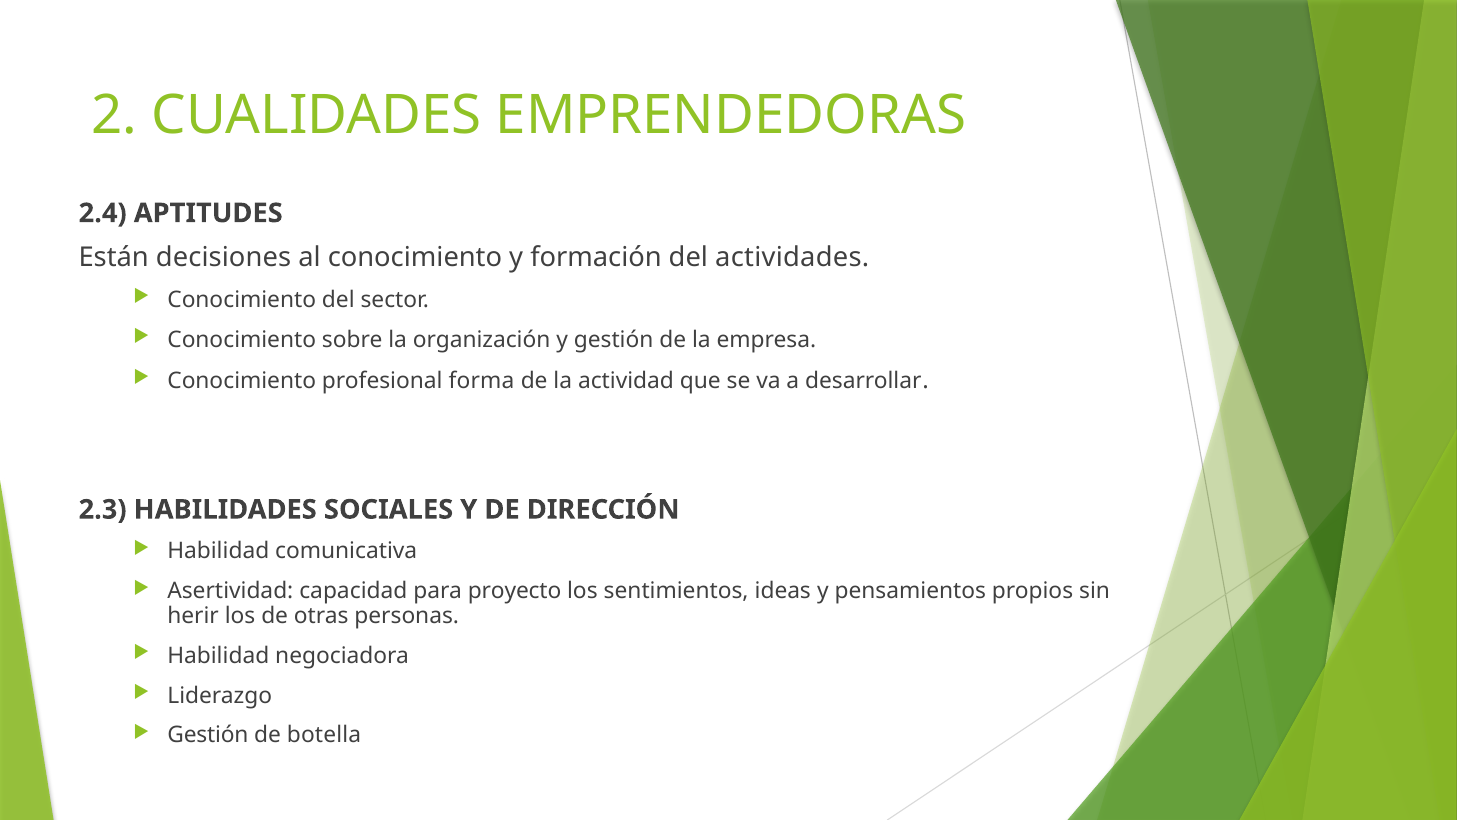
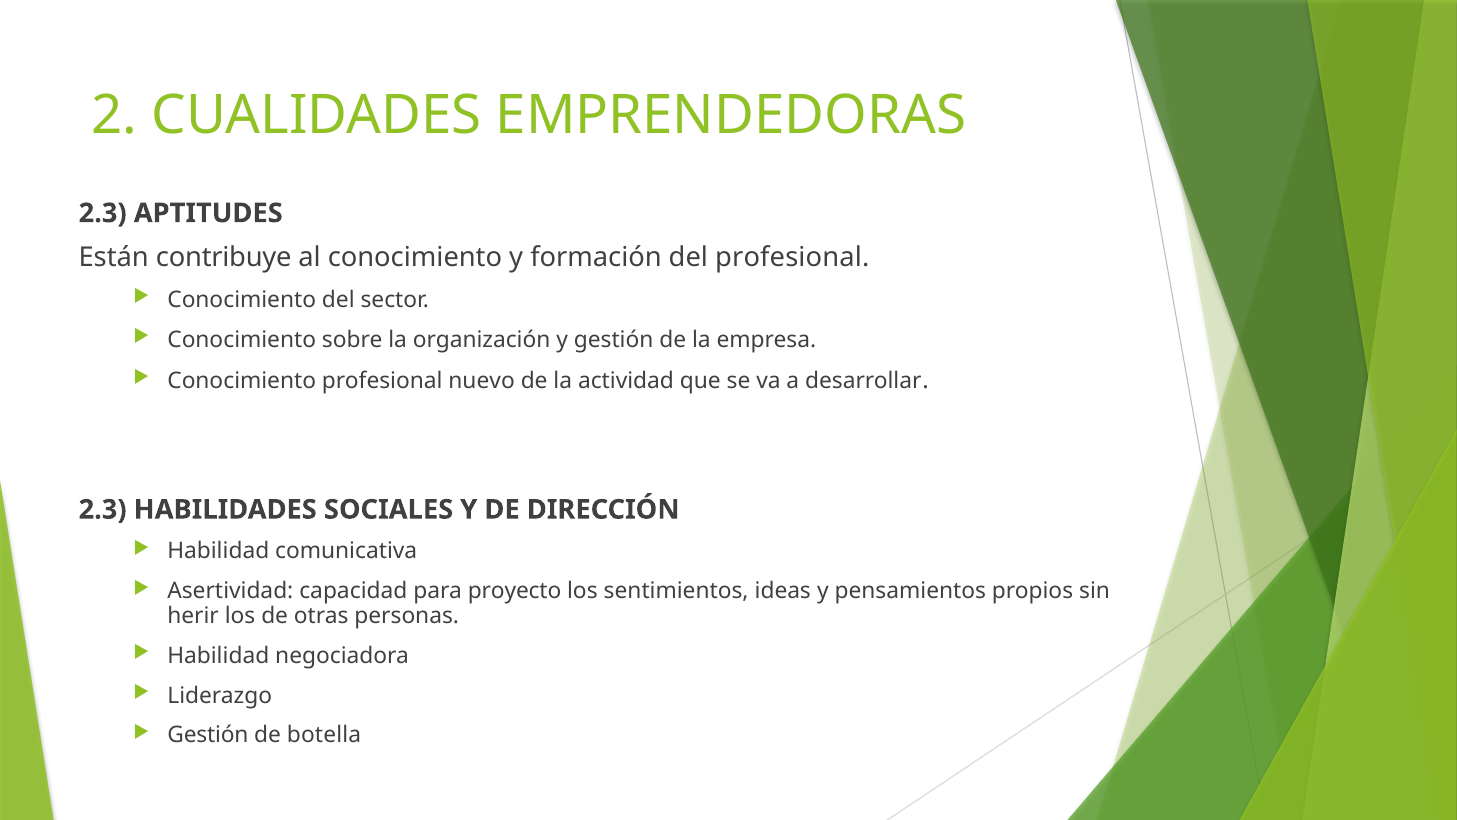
2.4 at (103, 213): 2.4 -> 2.3
decisiones: decisiones -> contribuye
del actividades: actividades -> profesional
forma: forma -> nuevo
